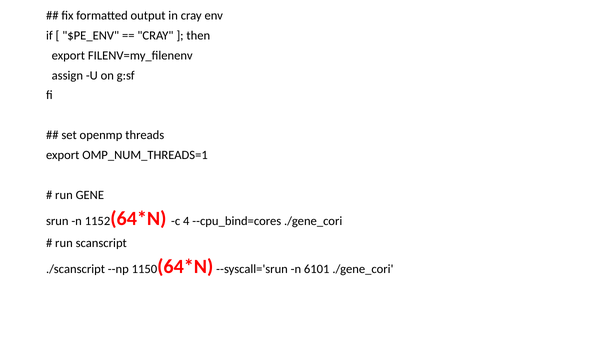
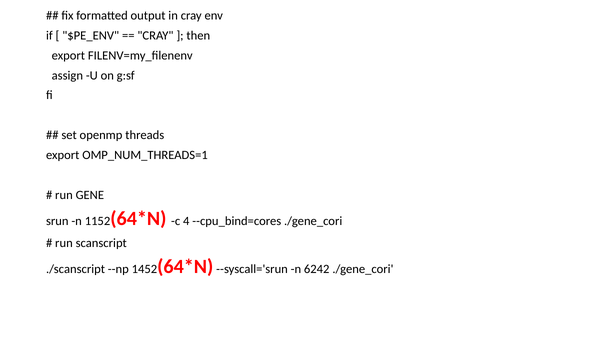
1150: 1150 -> 1452
6101: 6101 -> 6242
